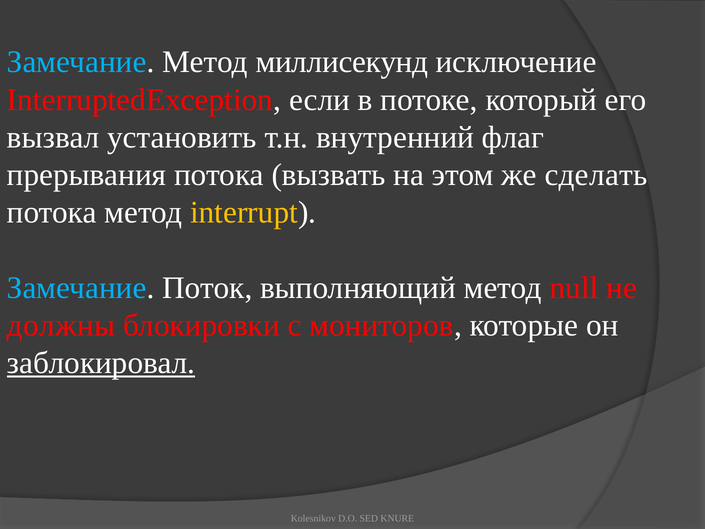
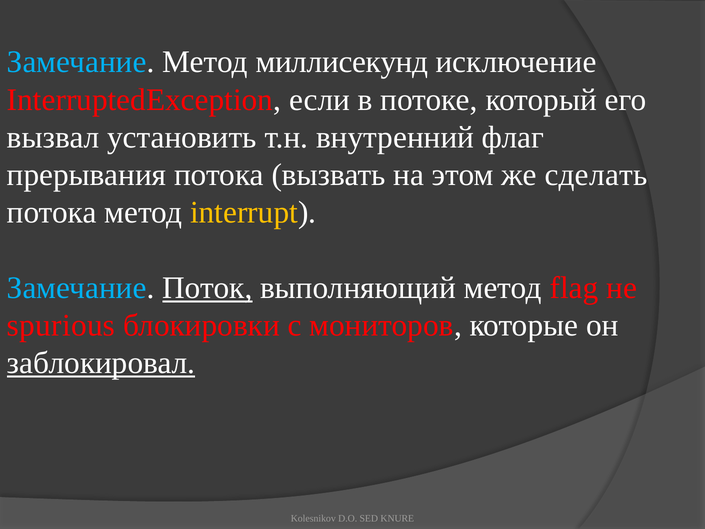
Поток underline: none -> present
null: null -> flag
должны: должны -> spurious
